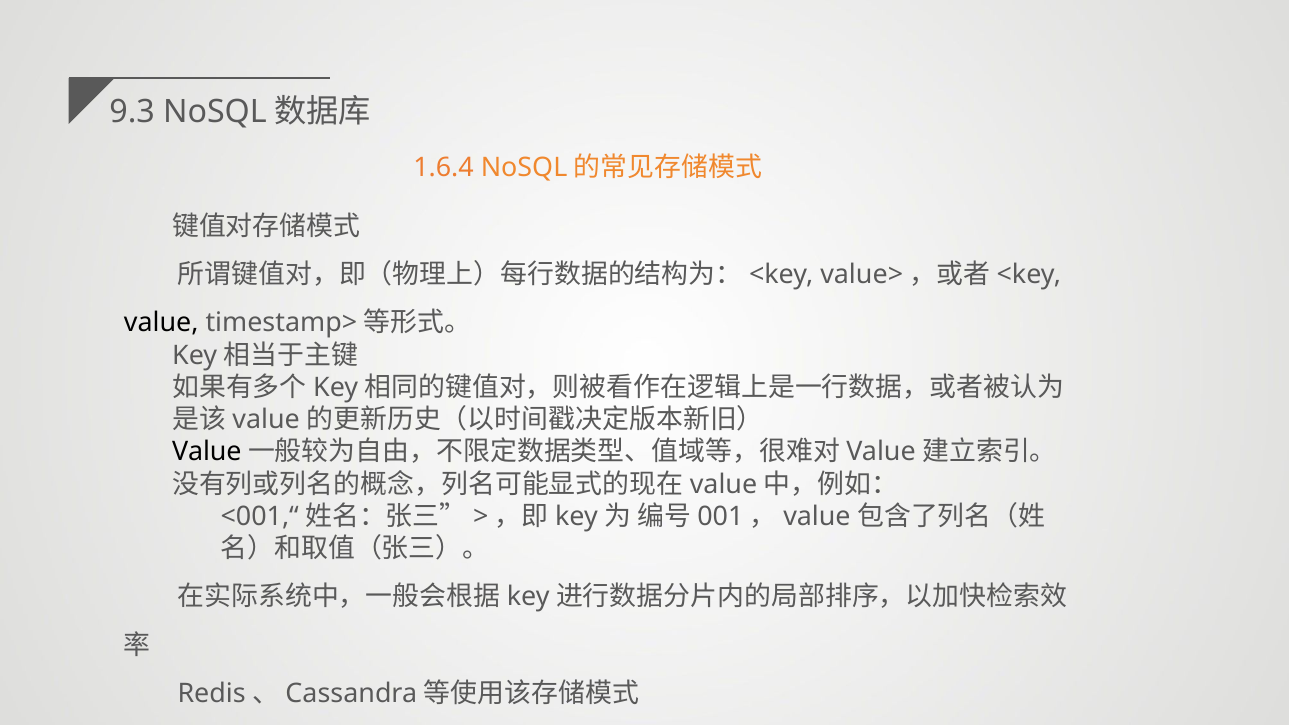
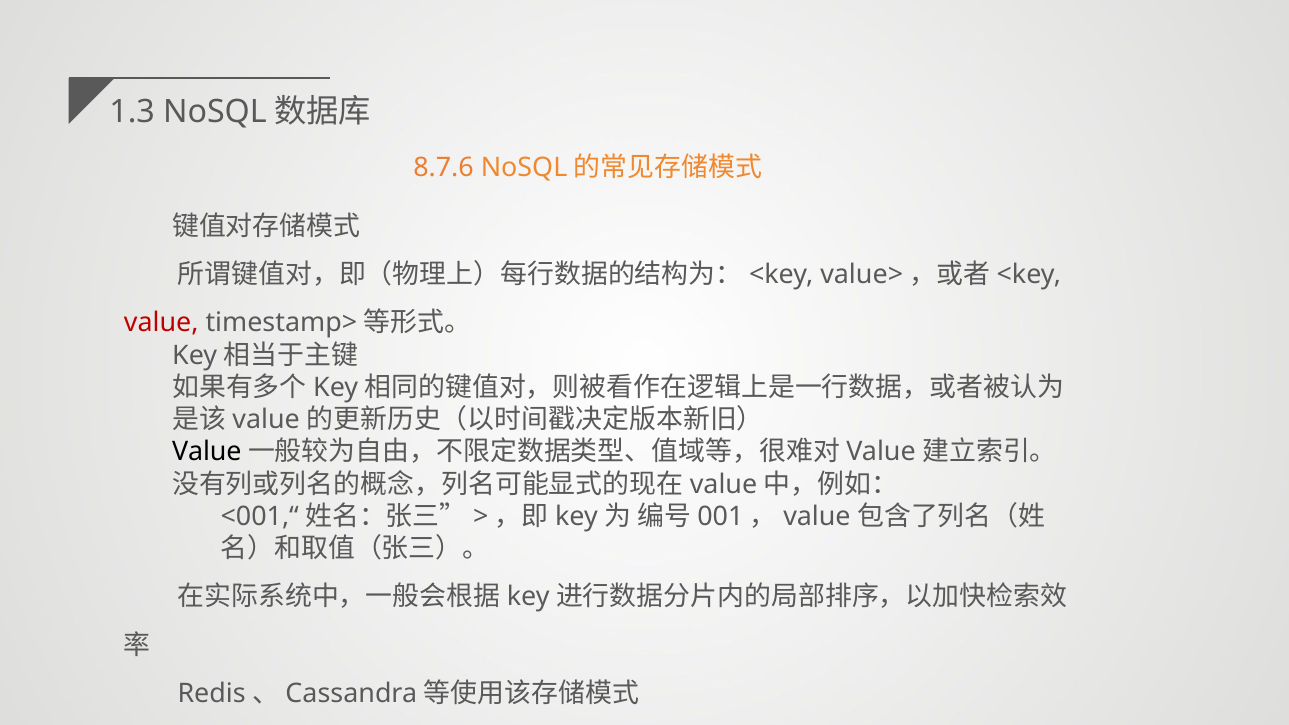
9.3: 9.3 -> 1.3
1.6.4: 1.6.4 -> 8.7.6
value at (161, 323) colour: black -> red
